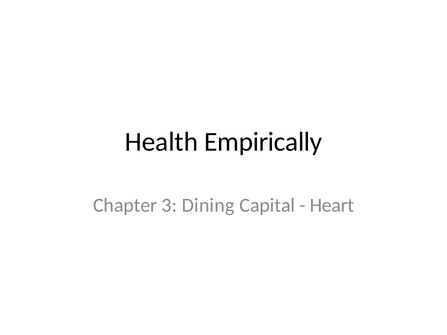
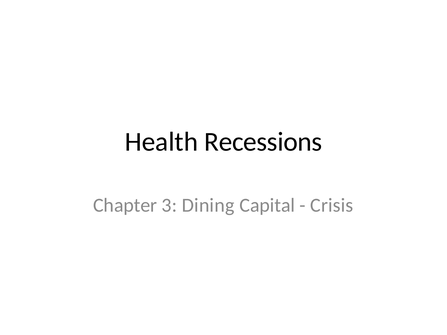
Empirically: Empirically -> Recessions
Heart: Heart -> Crisis
